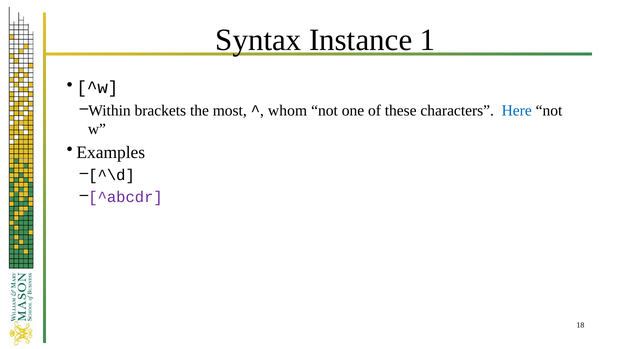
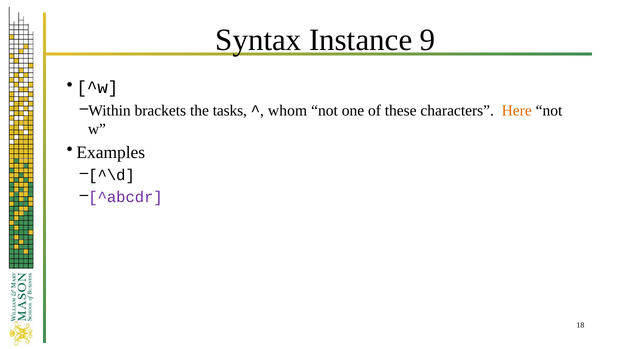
1: 1 -> 9
most: most -> tasks
Here colour: blue -> orange
